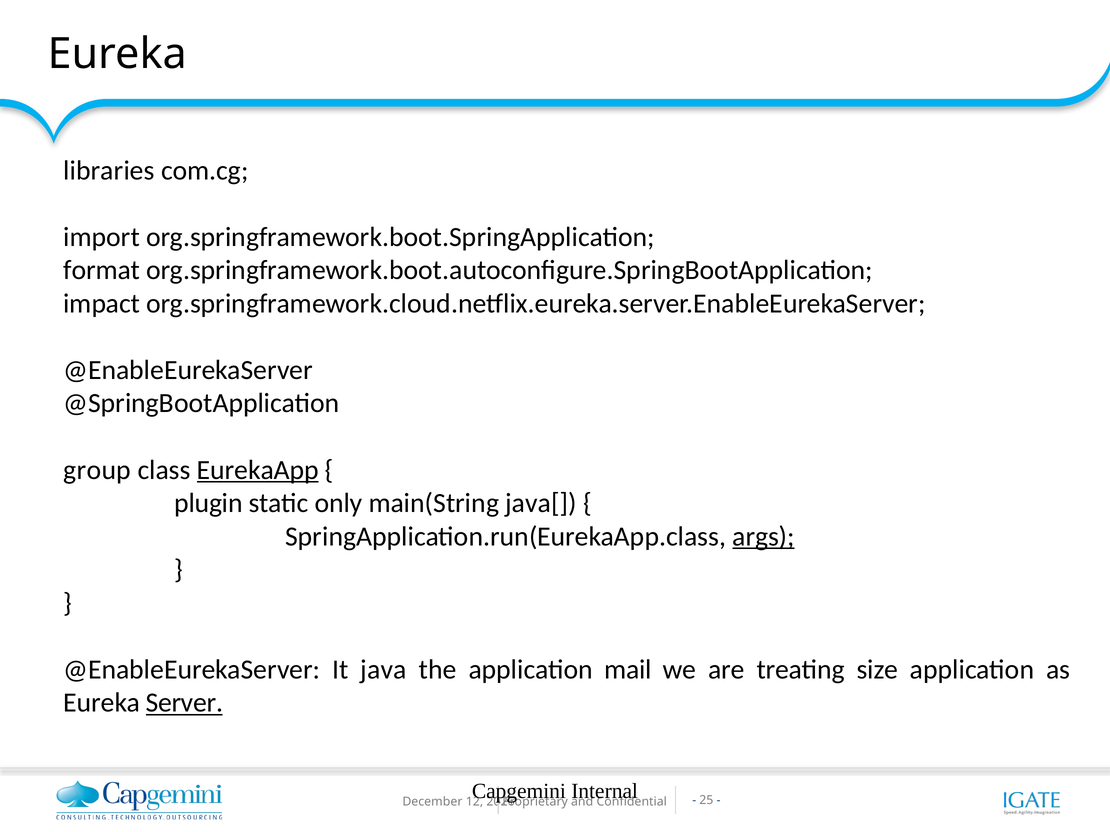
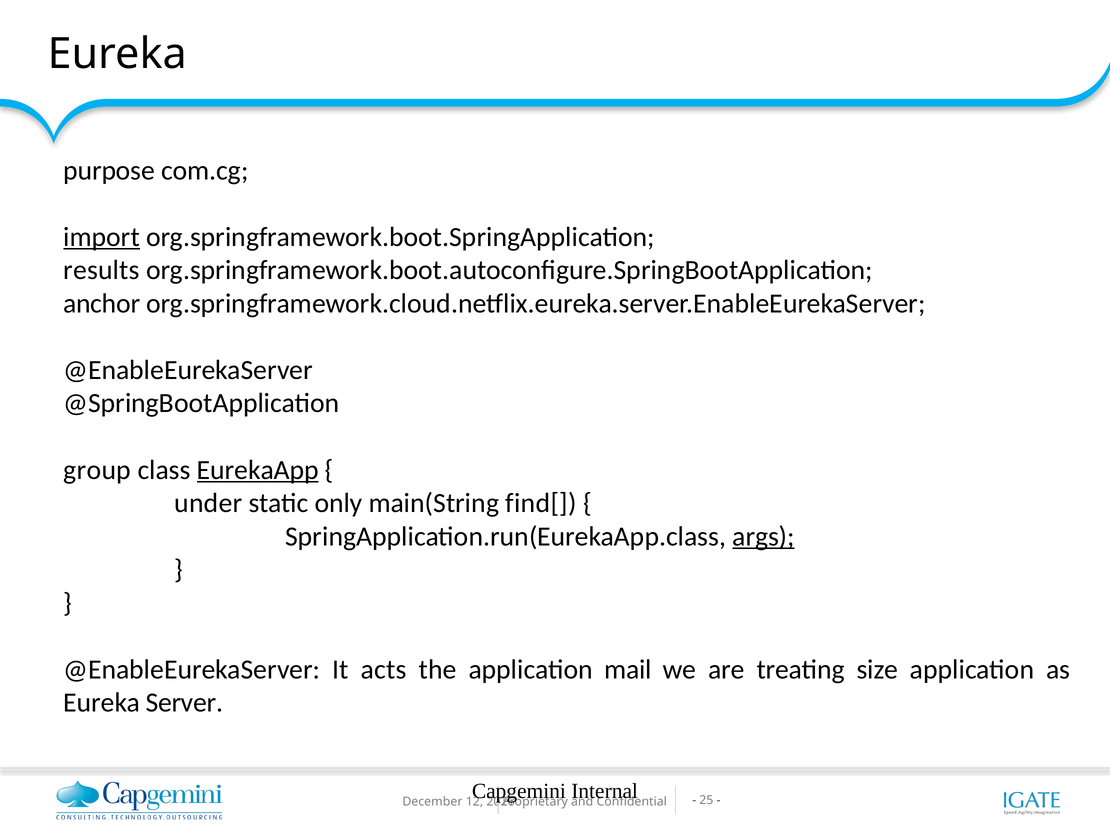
libraries: libraries -> purpose
import underline: none -> present
format: format -> results
impact: impact -> anchor
plugin: plugin -> under
java[: java[ -> find[
java: java -> acts
Server underline: present -> none
